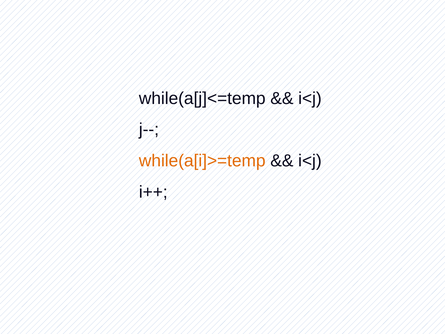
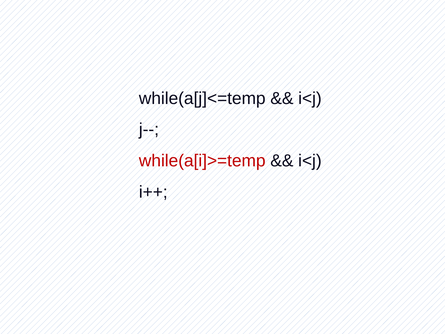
while(a[i]>=temp colour: orange -> red
